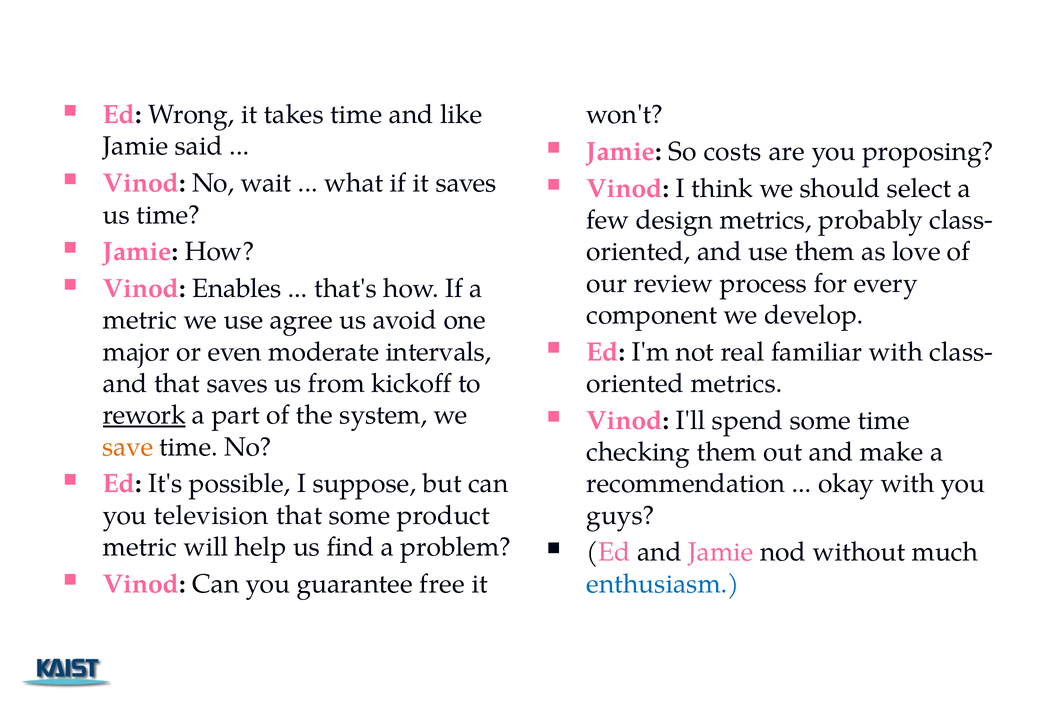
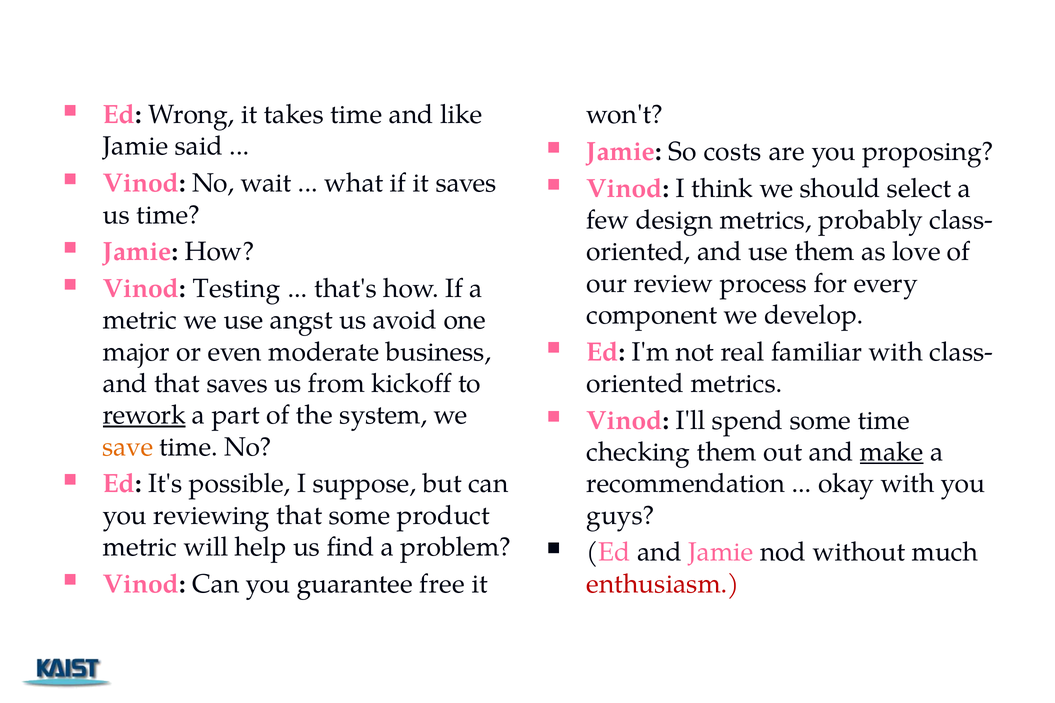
Enables: Enables -> Testing
agree: agree -> angst
intervals: intervals -> business
make underline: none -> present
television: television -> reviewing
enthusiasm colour: blue -> red
